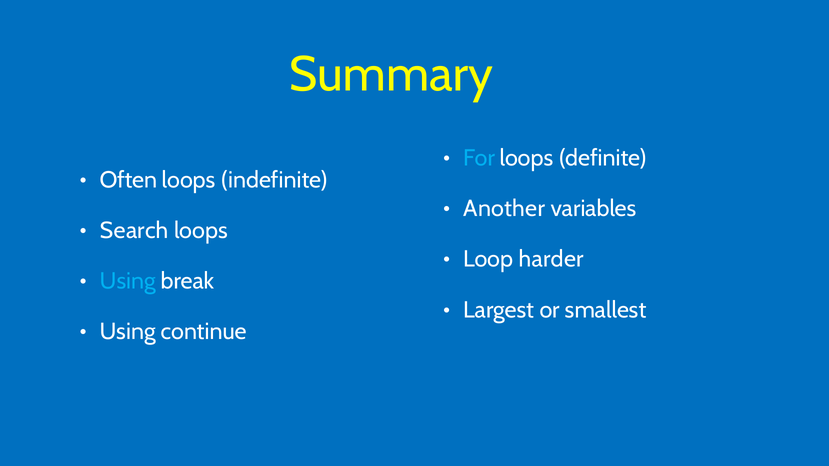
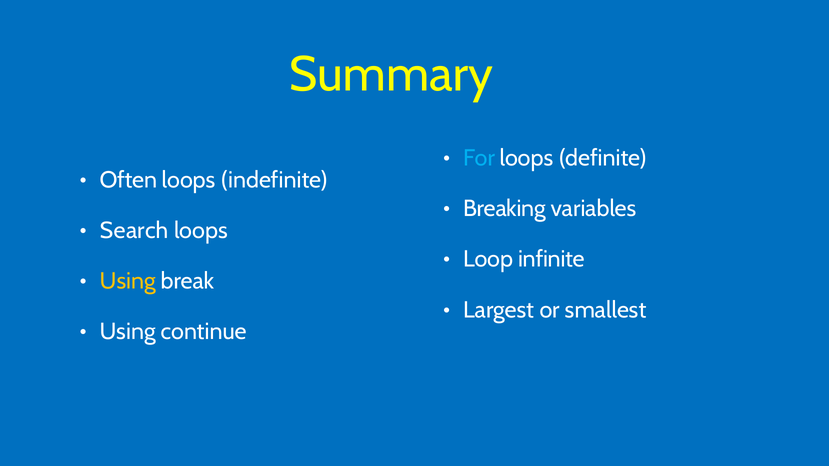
Another: Another -> Breaking
harder: harder -> infinite
Using at (128, 281) colour: light blue -> yellow
